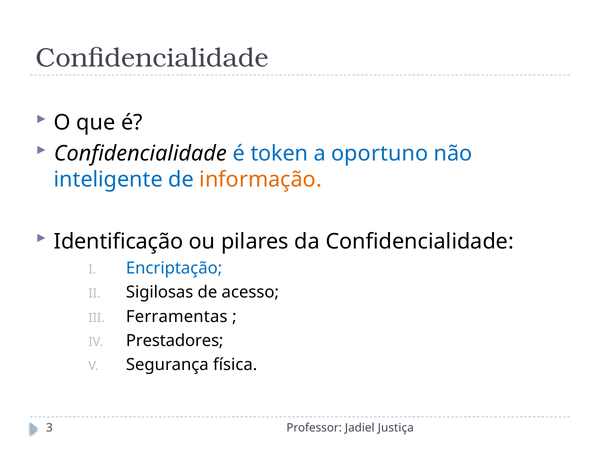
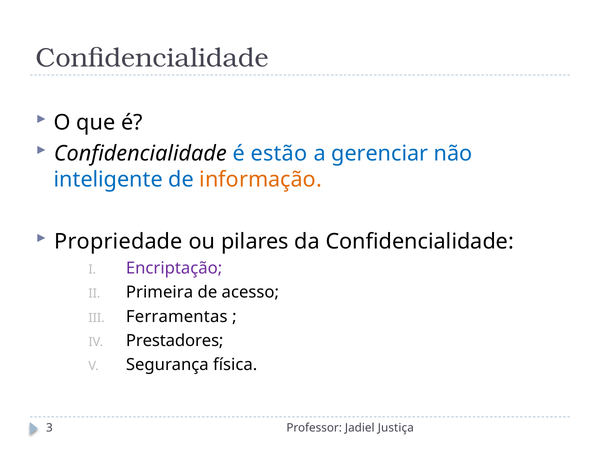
token: token -> estão
oportuno: oportuno -> gerenciar
Identificação: Identificação -> Propriedade
Encriptação colour: blue -> purple
Sigilosas: Sigilosas -> Primeira
